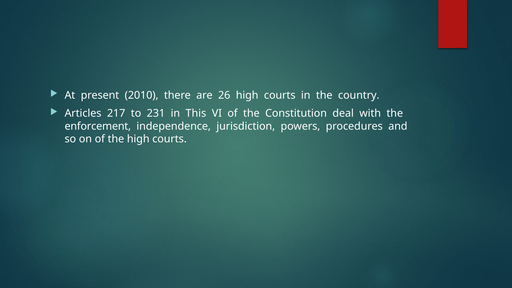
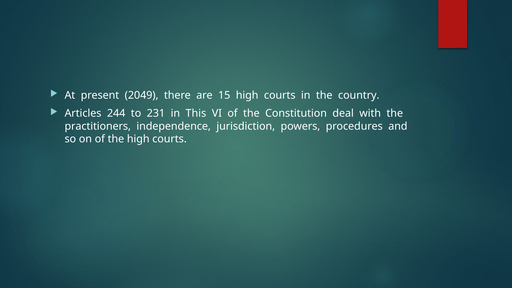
2010: 2010 -> 2049
26: 26 -> 15
217: 217 -> 244
enforcement: enforcement -> practitioners
